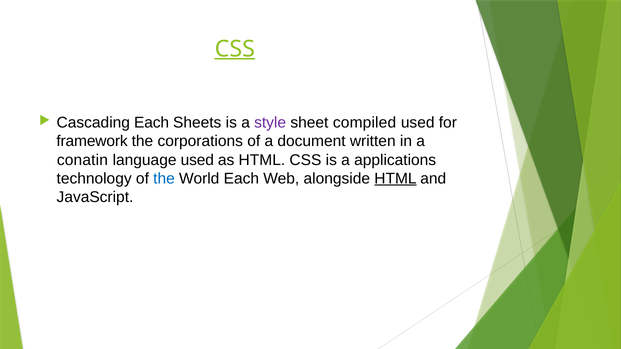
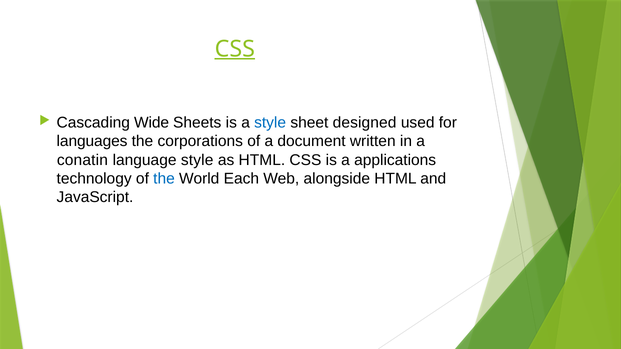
Cascading Each: Each -> Wide
style at (270, 123) colour: purple -> blue
compiled: compiled -> designed
framework: framework -> languages
language used: used -> style
HTML at (395, 179) underline: present -> none
